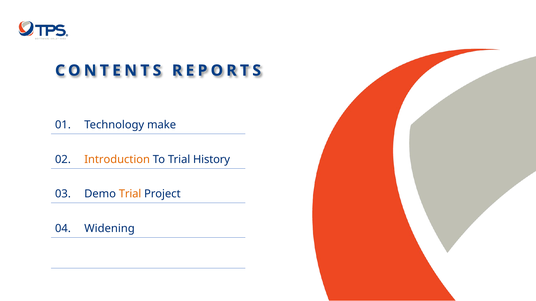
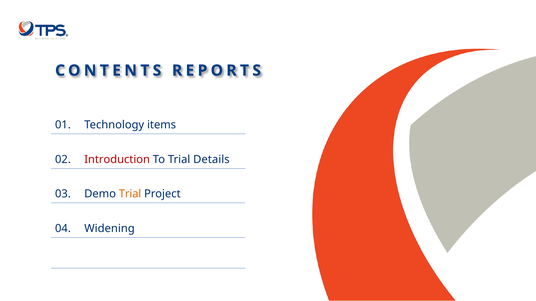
make: make -> items
Introduction colour: orange -> red
History: History -> Details
